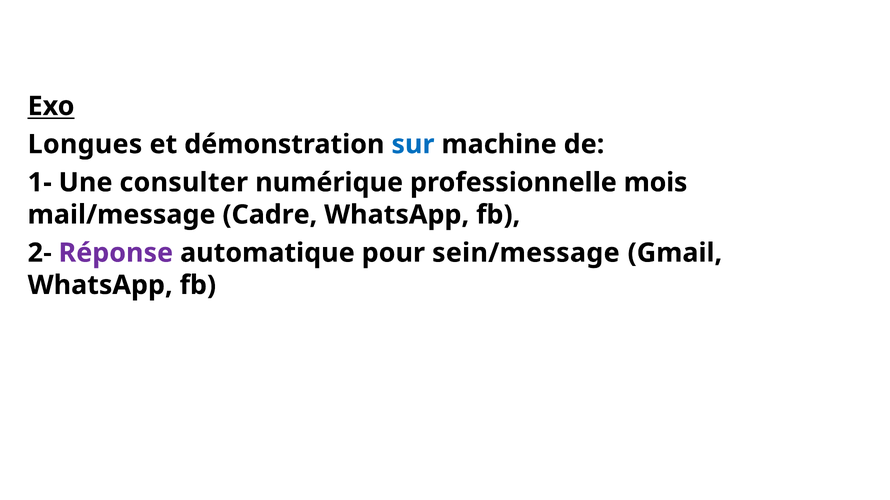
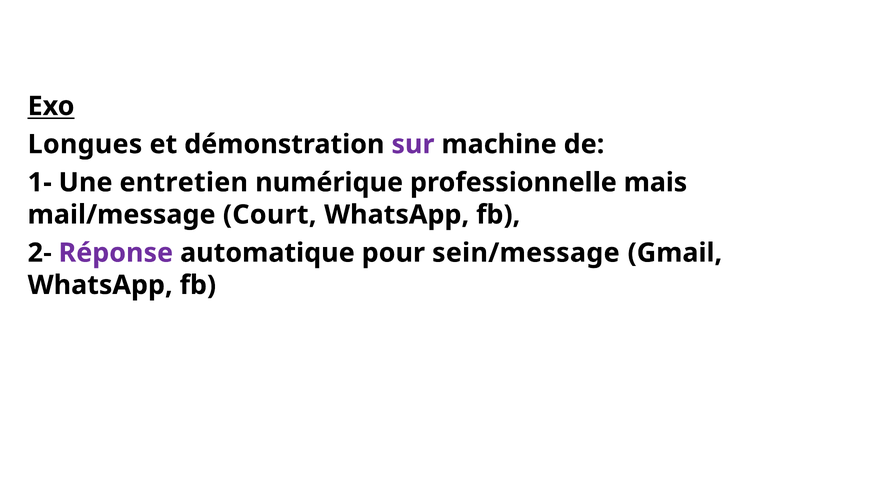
sur colour: blue -> purple
consulter: consulter -> entretien
mois: mois -> mais
Cadre: Cadre -> Court
